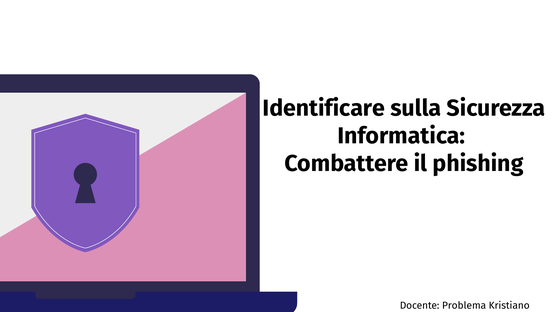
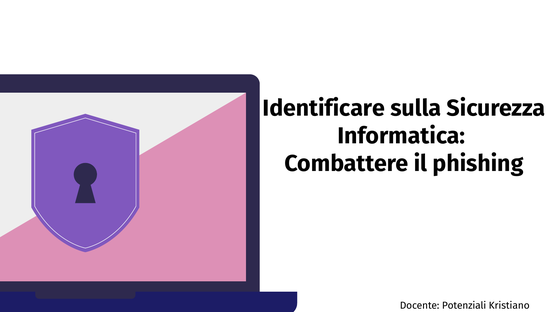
Problema: Problema -> Potenziali
